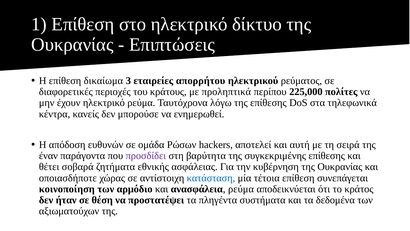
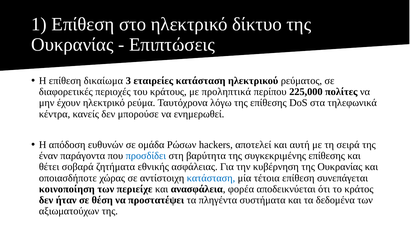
εταιρείες απορρήτου: απορρήτου -> κατάσταση
προσδίδει colour: purple -> blue
αρμόδιο: αρμόδιο -> περιείχε
ανασφάλεια ρεύμα: ρεύμα -> φορέα
